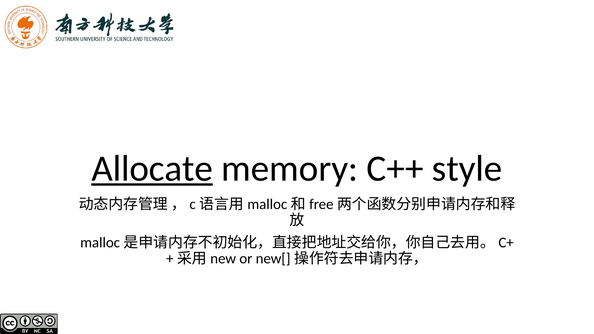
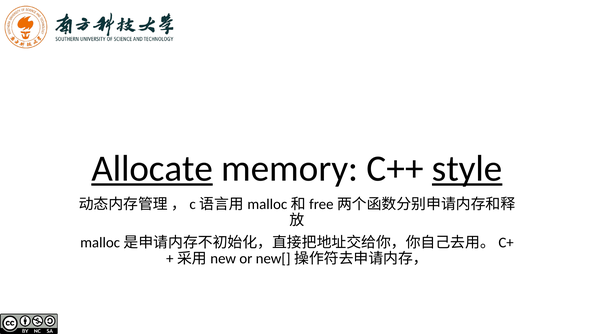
style underline: none -> present
